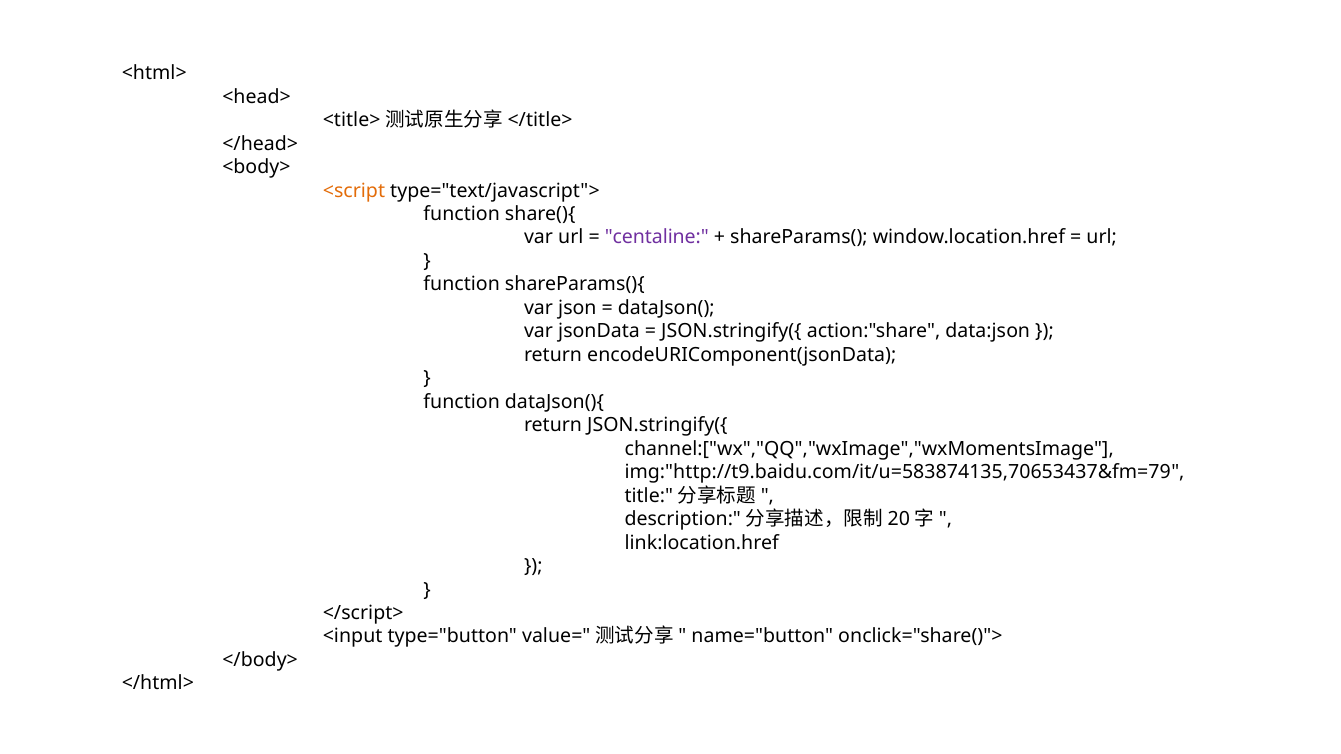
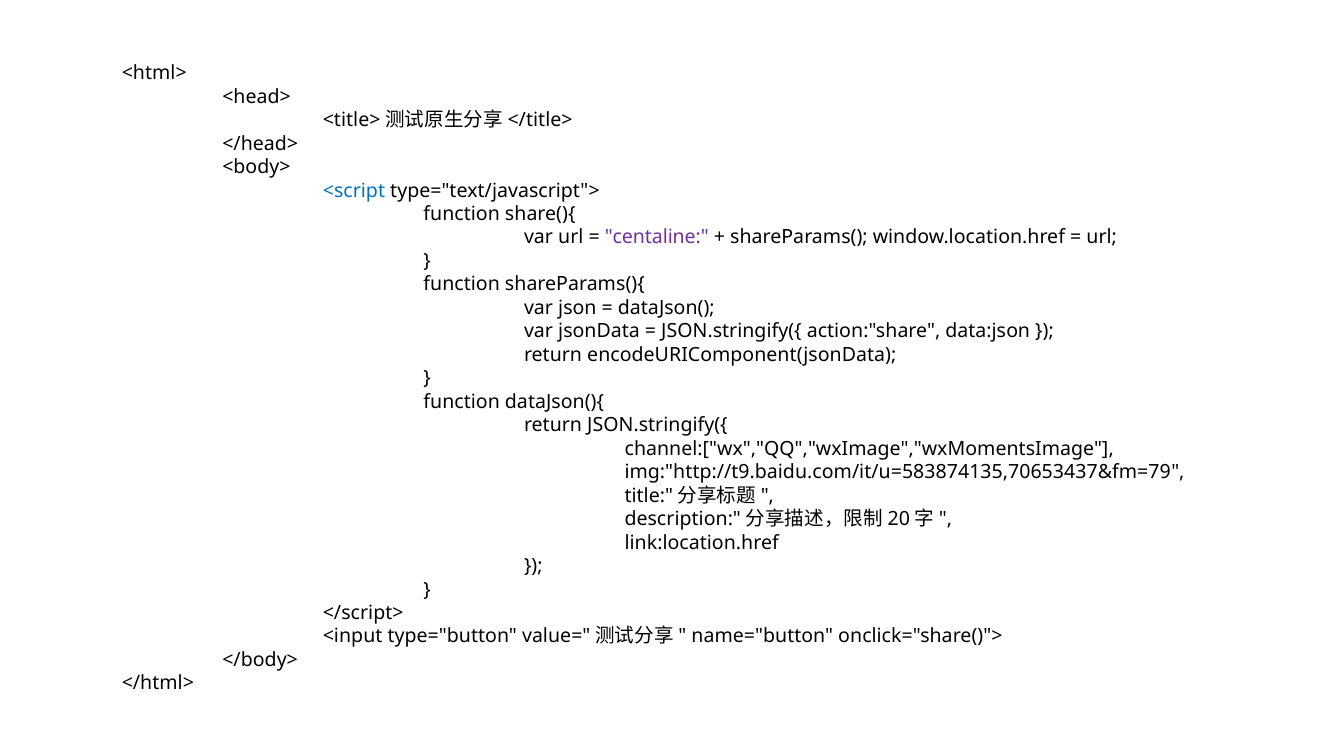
<script colour: orange -> blue
